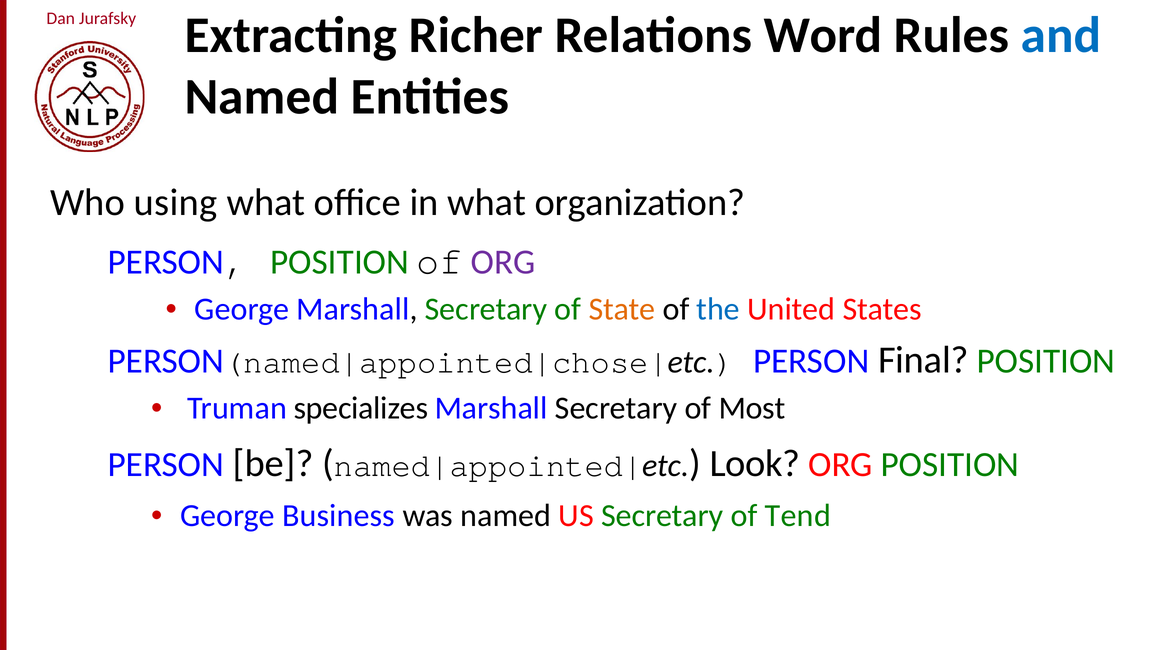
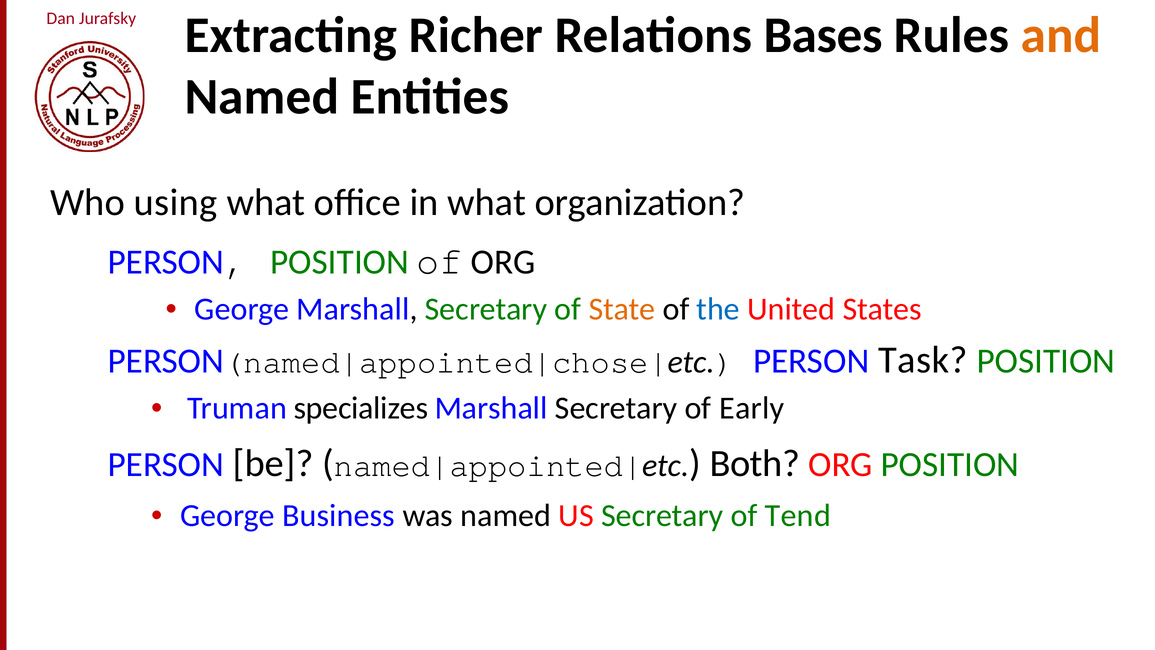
Word: Word -> Bases
and colour: blue -> orange
ORG at (503, 262) colour: purple -> black
Final: Final -> Task
Most: Most -> Early
Look: Look -> Both
